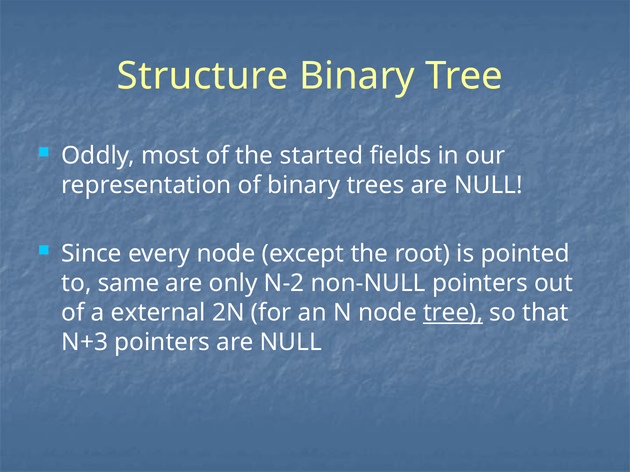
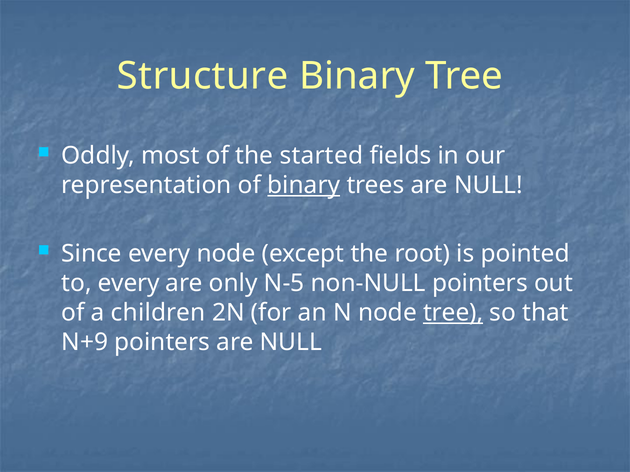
binary at (304, 185) underline: none -> present
to same: same -> every
N-2: N-2 -> N-5
external: external -> children
N+3: N+3 -> N+9
